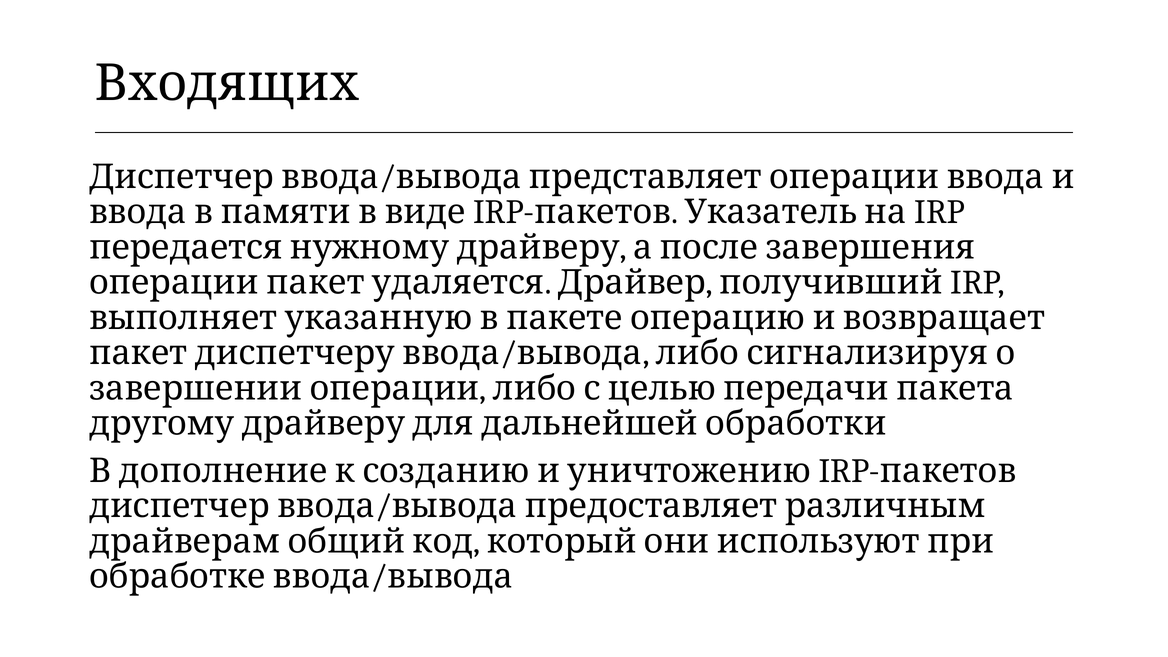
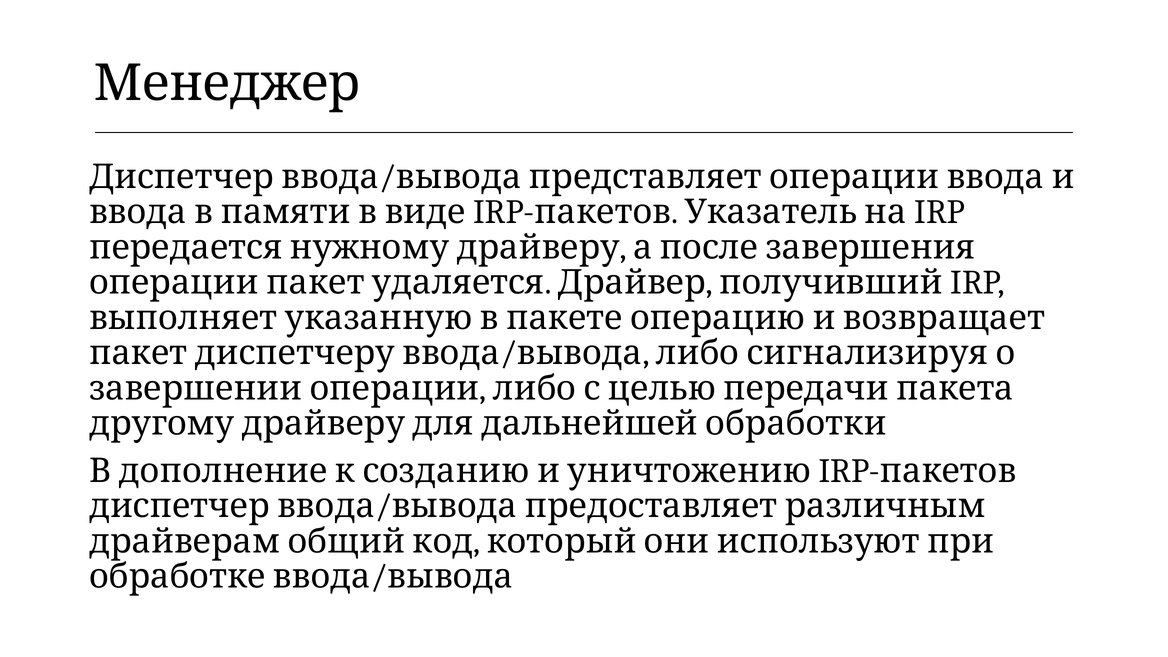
Входящих: Входящих -> Менеджер
